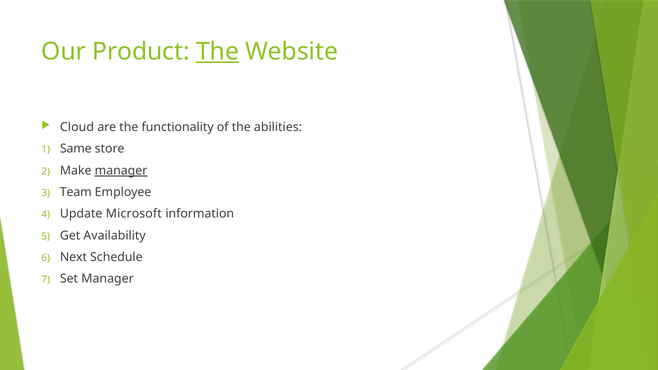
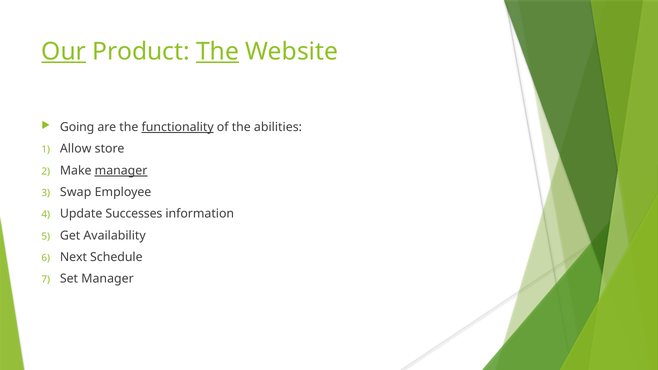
Our underline: none -> present
Cloud: Cloud -> Going
functionality underline: none -> present
Same: Same -> Allow
Team: Team -> Swap
Microsoft: Microsoft -> Successes
